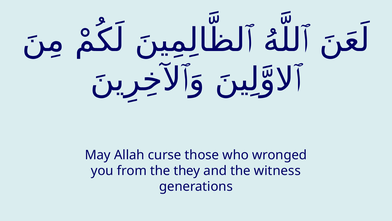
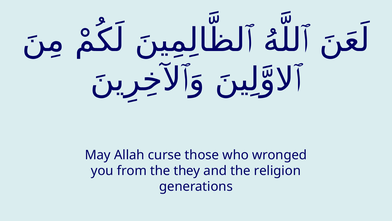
witness: witness -> religion
